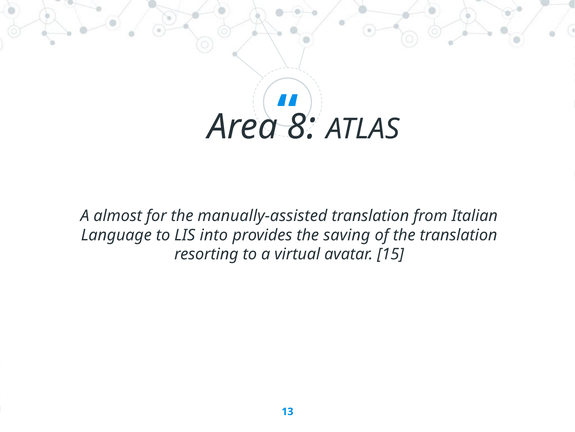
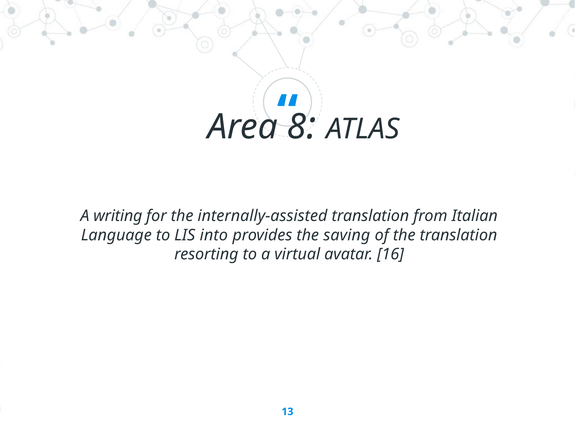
almost: almost -> writing
manually-assisted: manually-assisted -> internally-assisted
15: 15 -> 16
